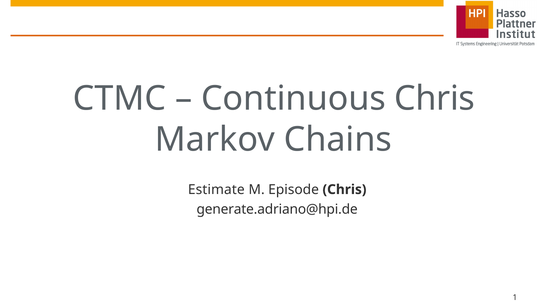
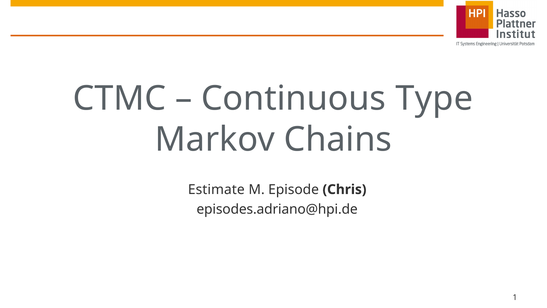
Continuous Chris: Chris -> Type
generate.adriano@hpi.de: generate.adriano@hpi.de -> episodes.adriano@hpi.de
